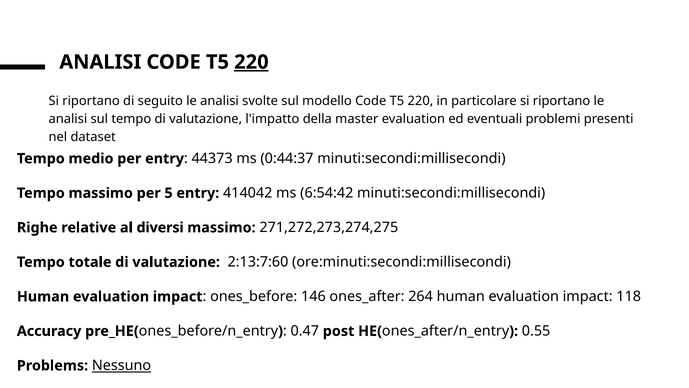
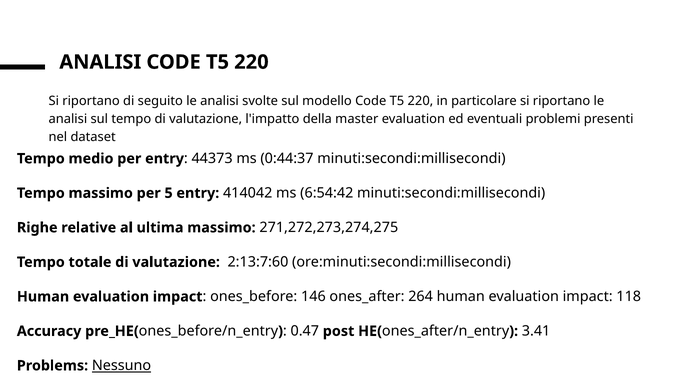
220 at (251, 62) underline: present -> none
diversi: diversi -> ultima
0.55: 0.55 -> 3.41
